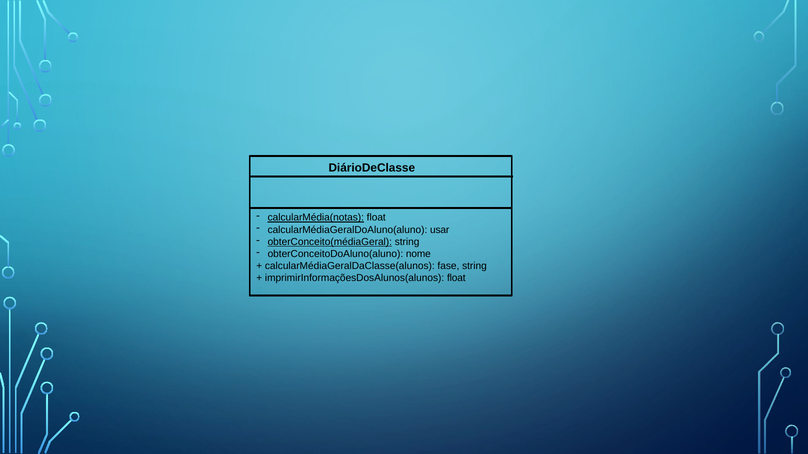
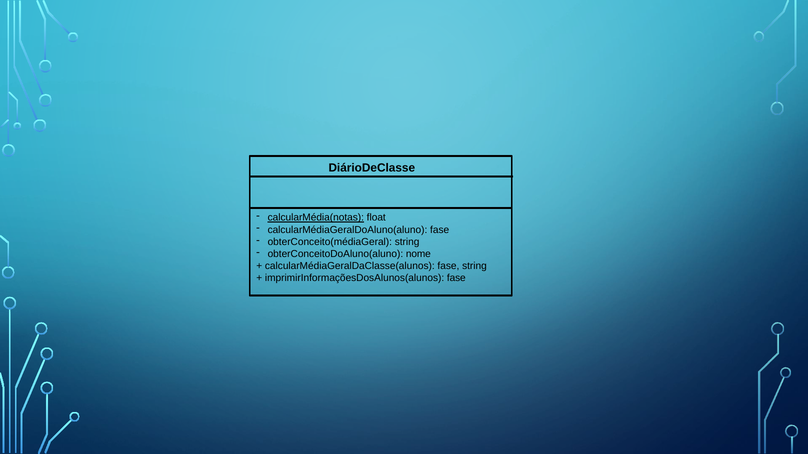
calcularMédiaGeralDoAluno(aluno usar: usar -> fase
obterConceito(médiaGeral underline: present -> none
imprimirInformaçõesDosAlunos(alunos float: float -> fase
